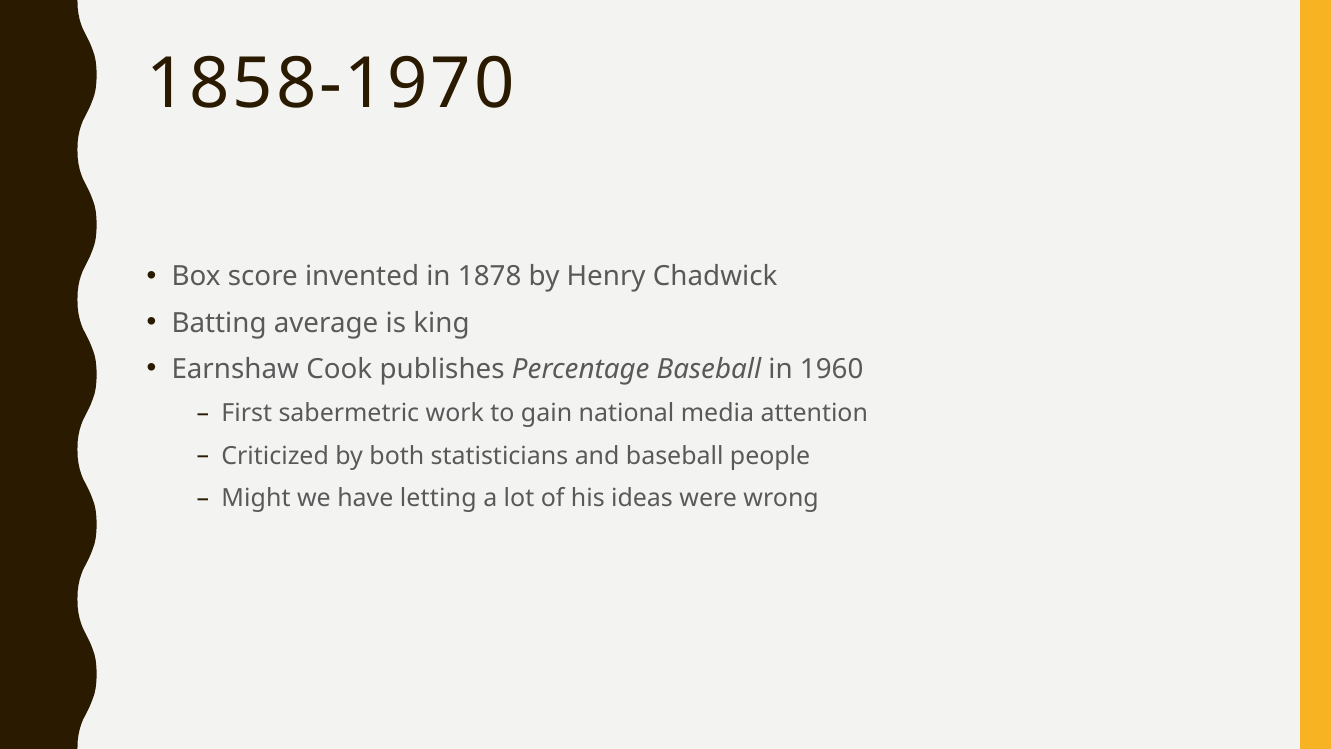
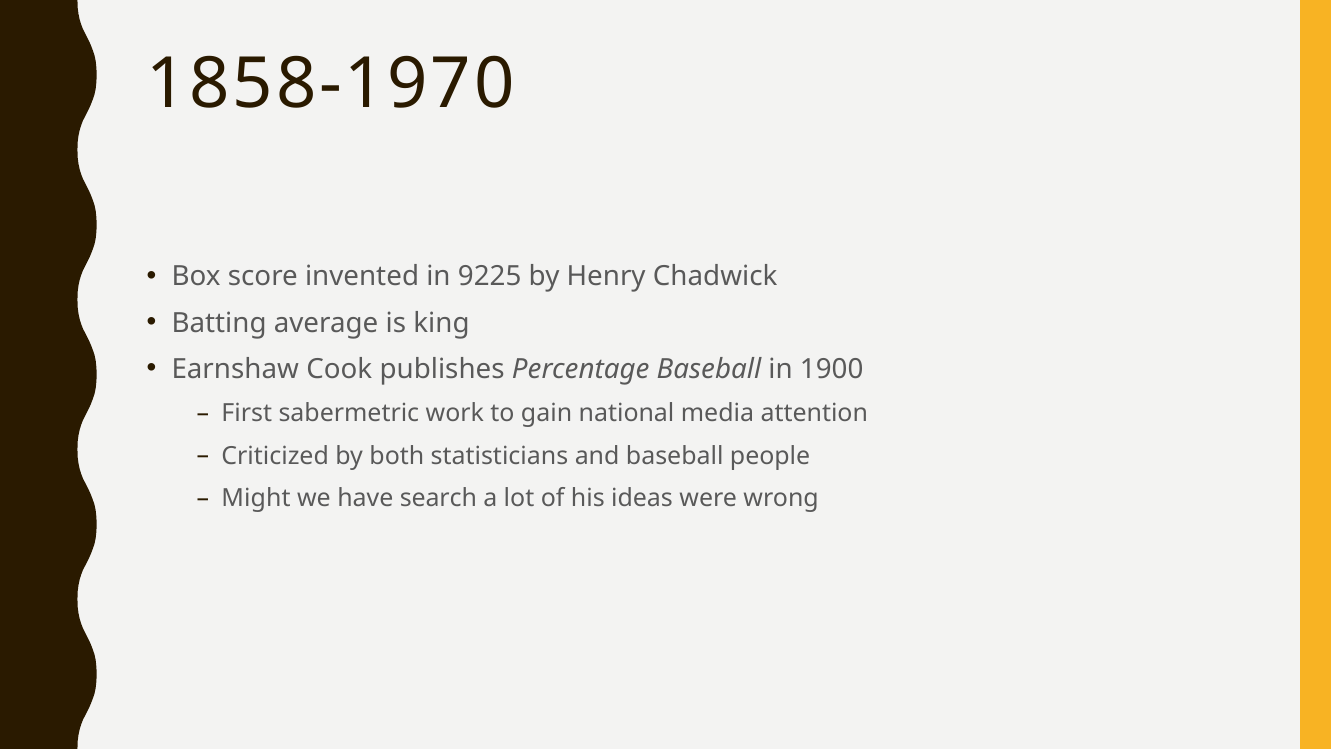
1878: 1878 -> 9225
1960: 1960 -> 1900
letting: letting -> search
